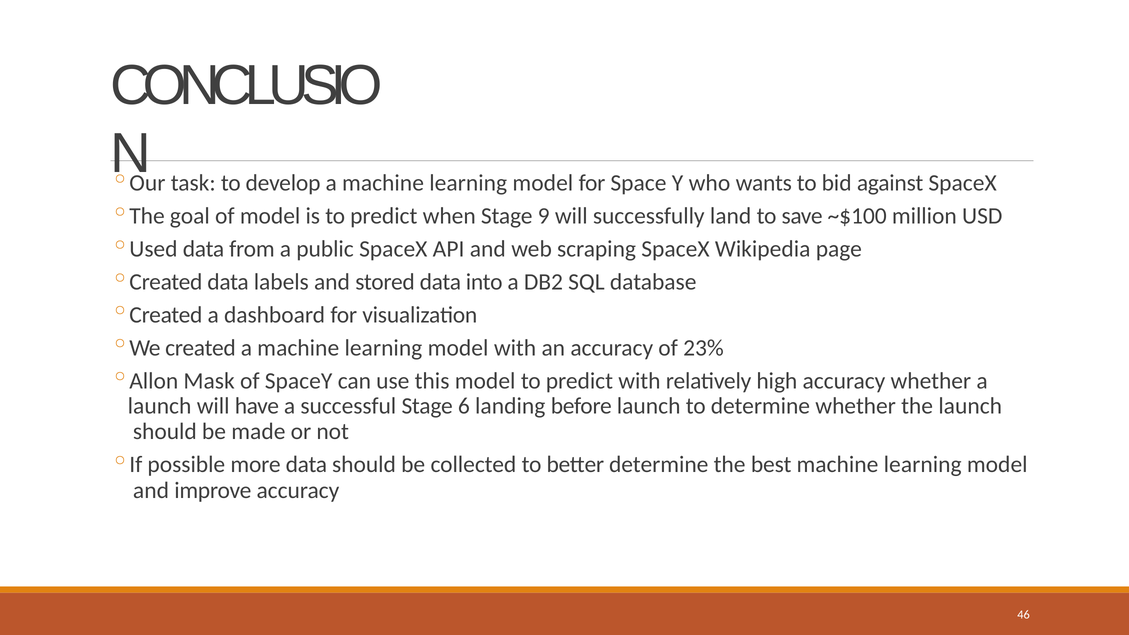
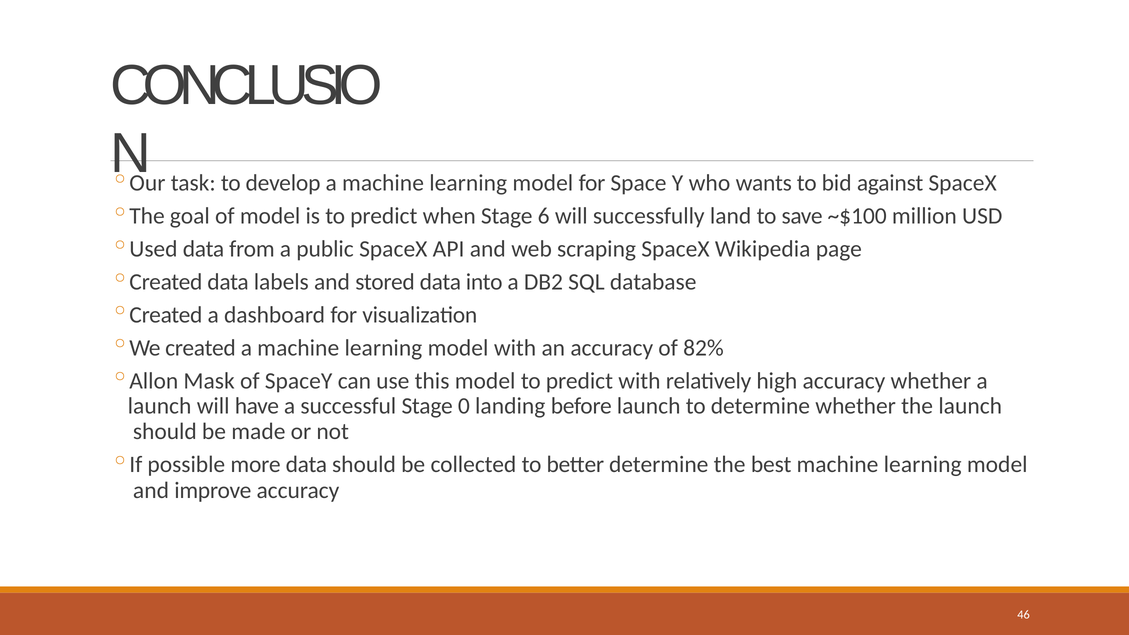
9: 9 -> 6
23%: 23% -> 82%
6: 6 -> 0
